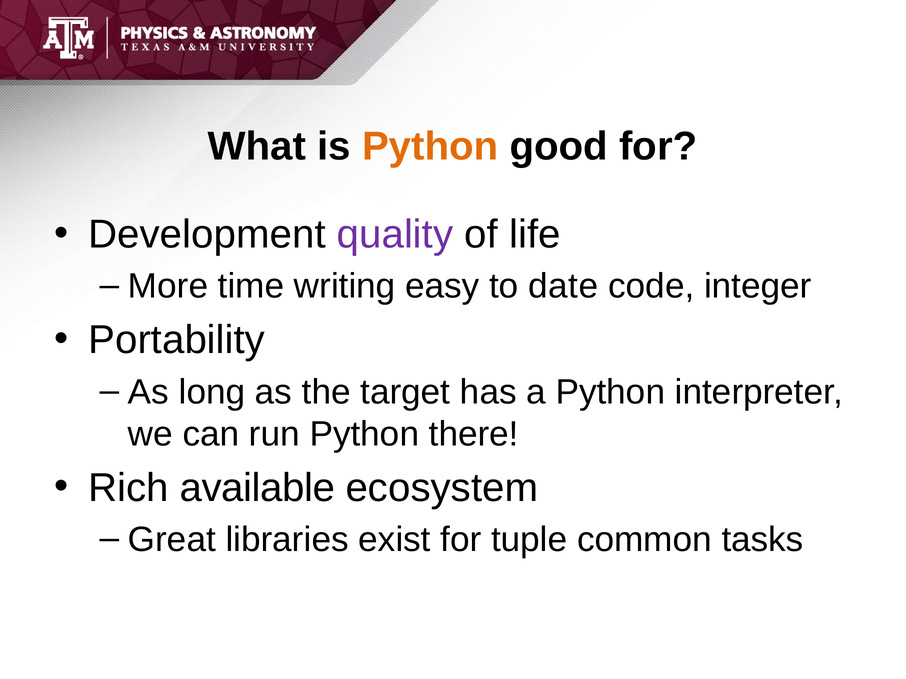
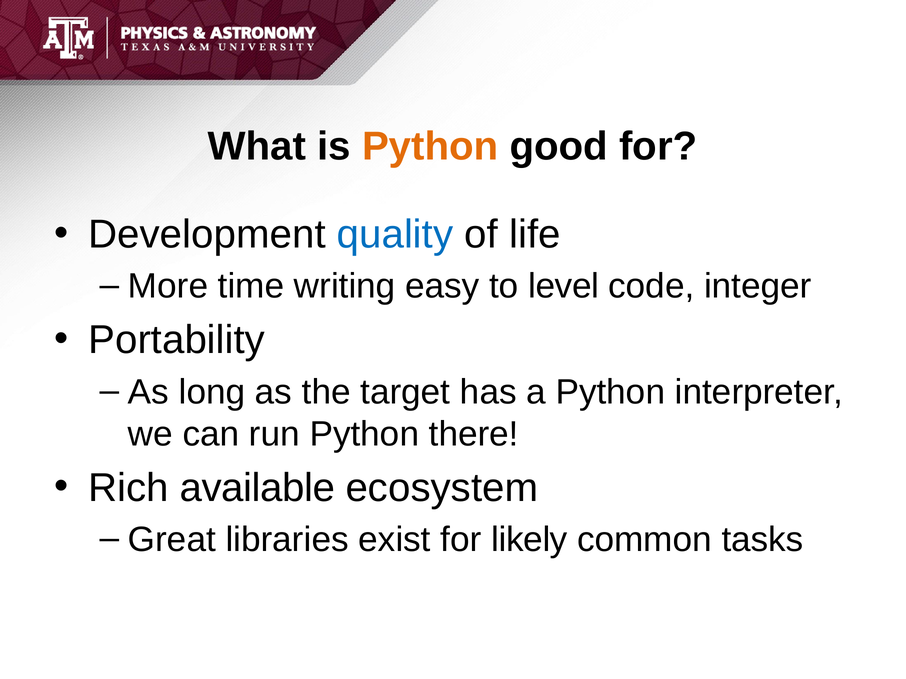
quality colour: purple -> blue
date: date -> level
tuple: tuple -> likely
